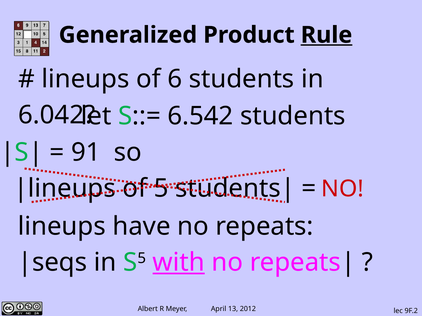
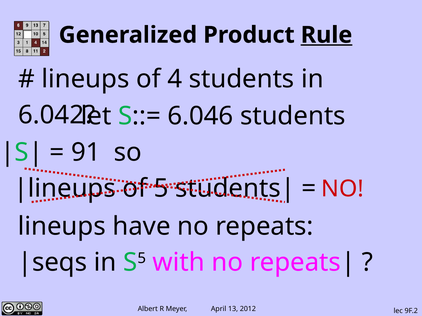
6: 6 -> 4
6.542: 6.542 -> 6.046
with underline: present -> none
